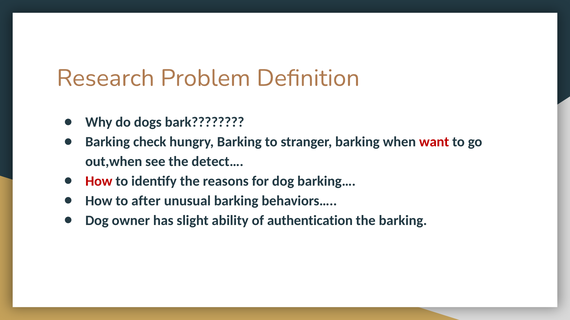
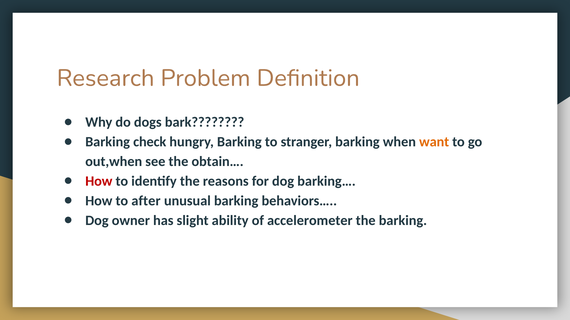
want colour: red -> orange
detect…: detect… -> obtain…
authentication: authentication -> accelerometer
